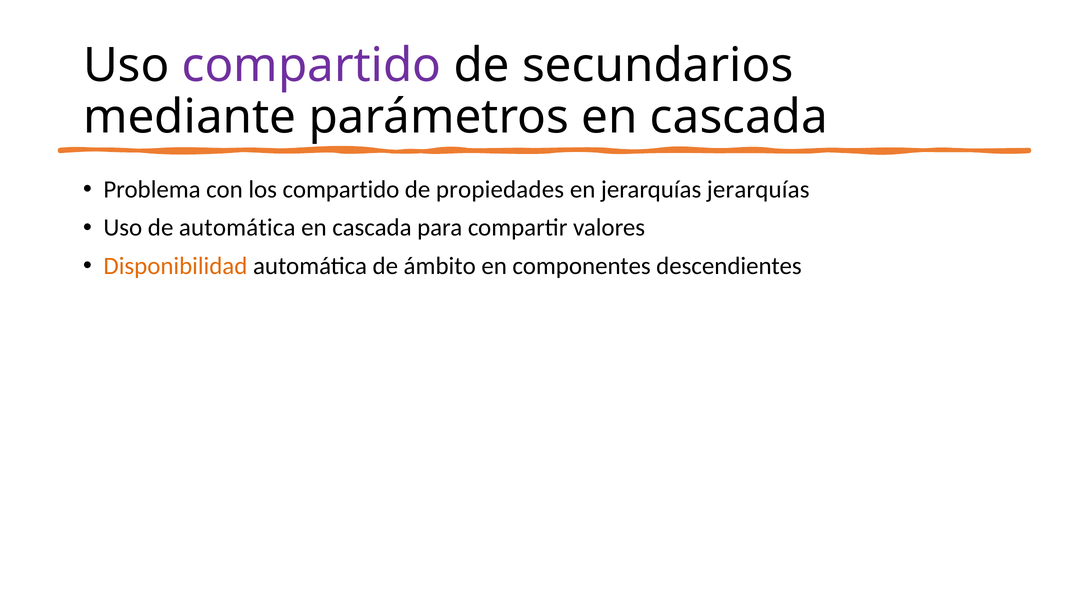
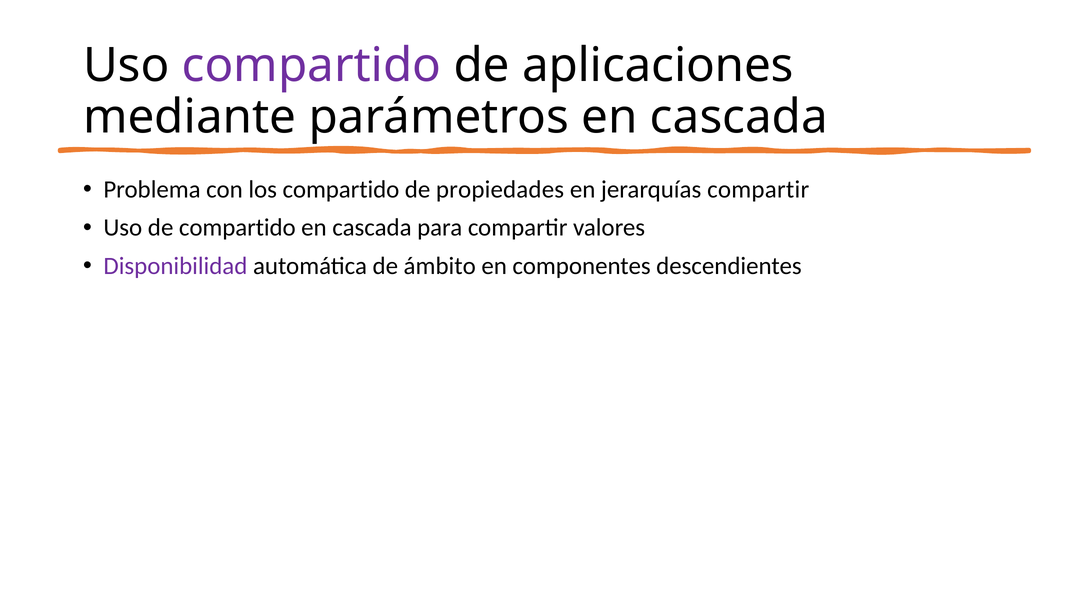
secundarios: secundarios -> aplicaciones
jerarquías jerarquías: jerarquías -> compartir
de automática: automática -> compartido
Disponibilidad colour: orange -> purple
